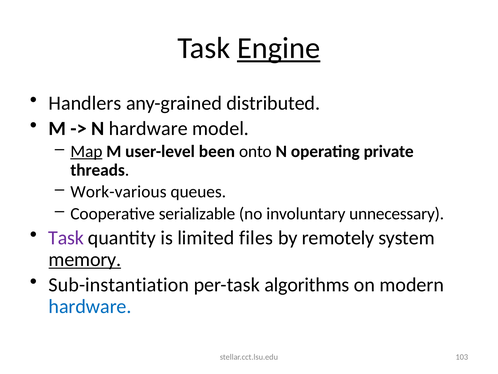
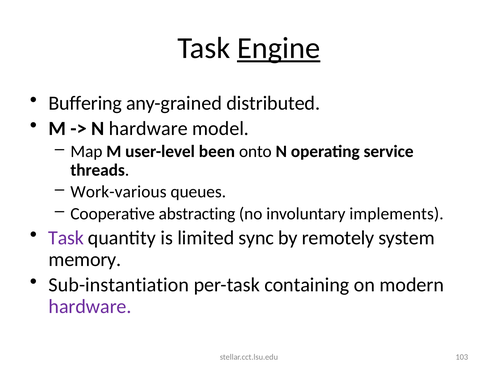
Handlers: Handlers -> Buffering
Map underline: present -> none
private: private -> service
serializable: serializable -> abstracting
unnecessary: unnecessary -> implements
files: files -> sync
memory underline: present -> none
algorithms: algorithms -> containing
hardware at (90, 306) colour: blue -> purple
